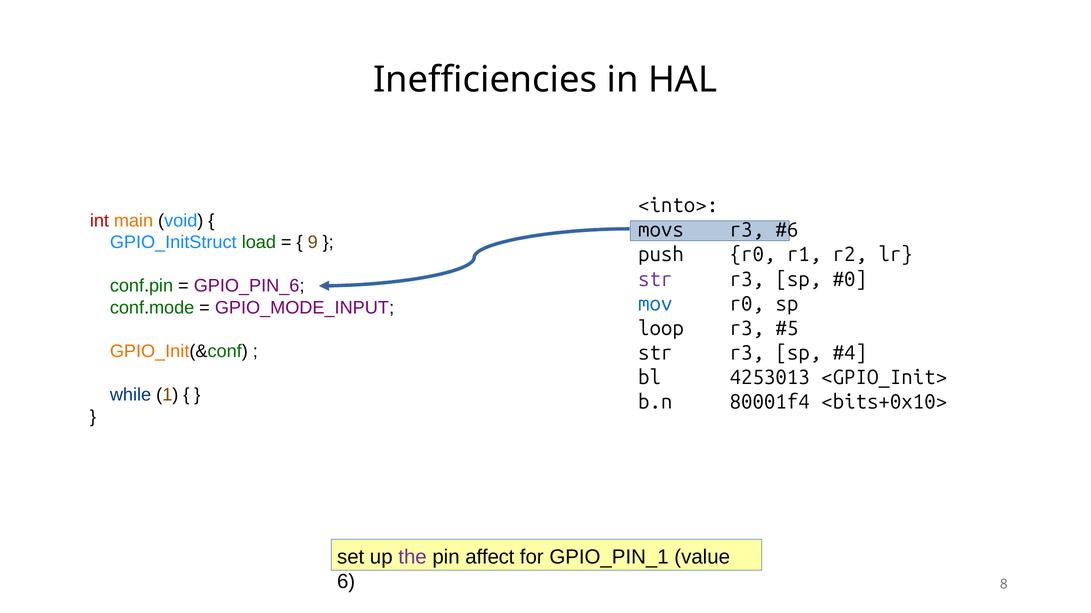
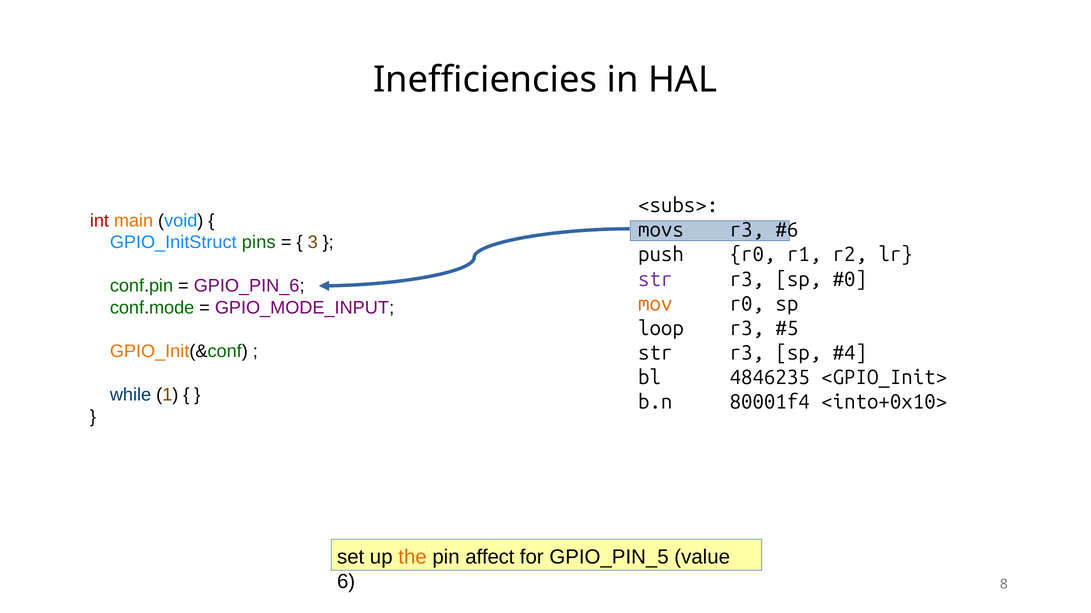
<into>: <into> -> <subs>
load: load -> pins
9: 9 -> 3
mov colour: blue -> orange
4253013: 4253013 -> 4846235
<bits+0x10>: <bits+0x10> -> <into+0x10>
the colour: purple -> orange
GPIO_PIN_1: GPIO_PIN_1 -> GPIO_PIN_5
